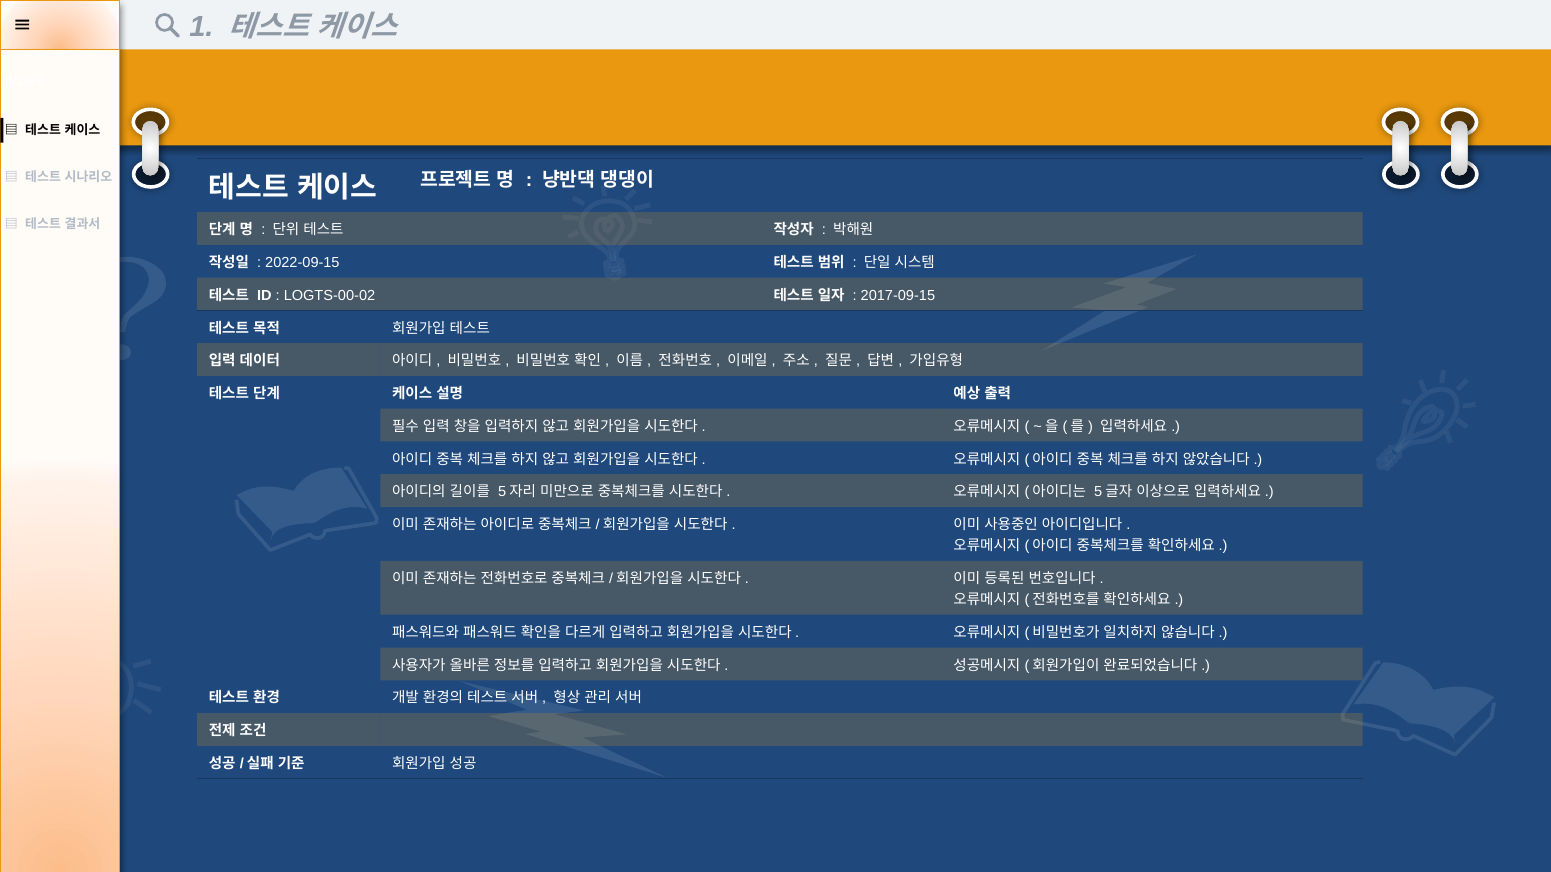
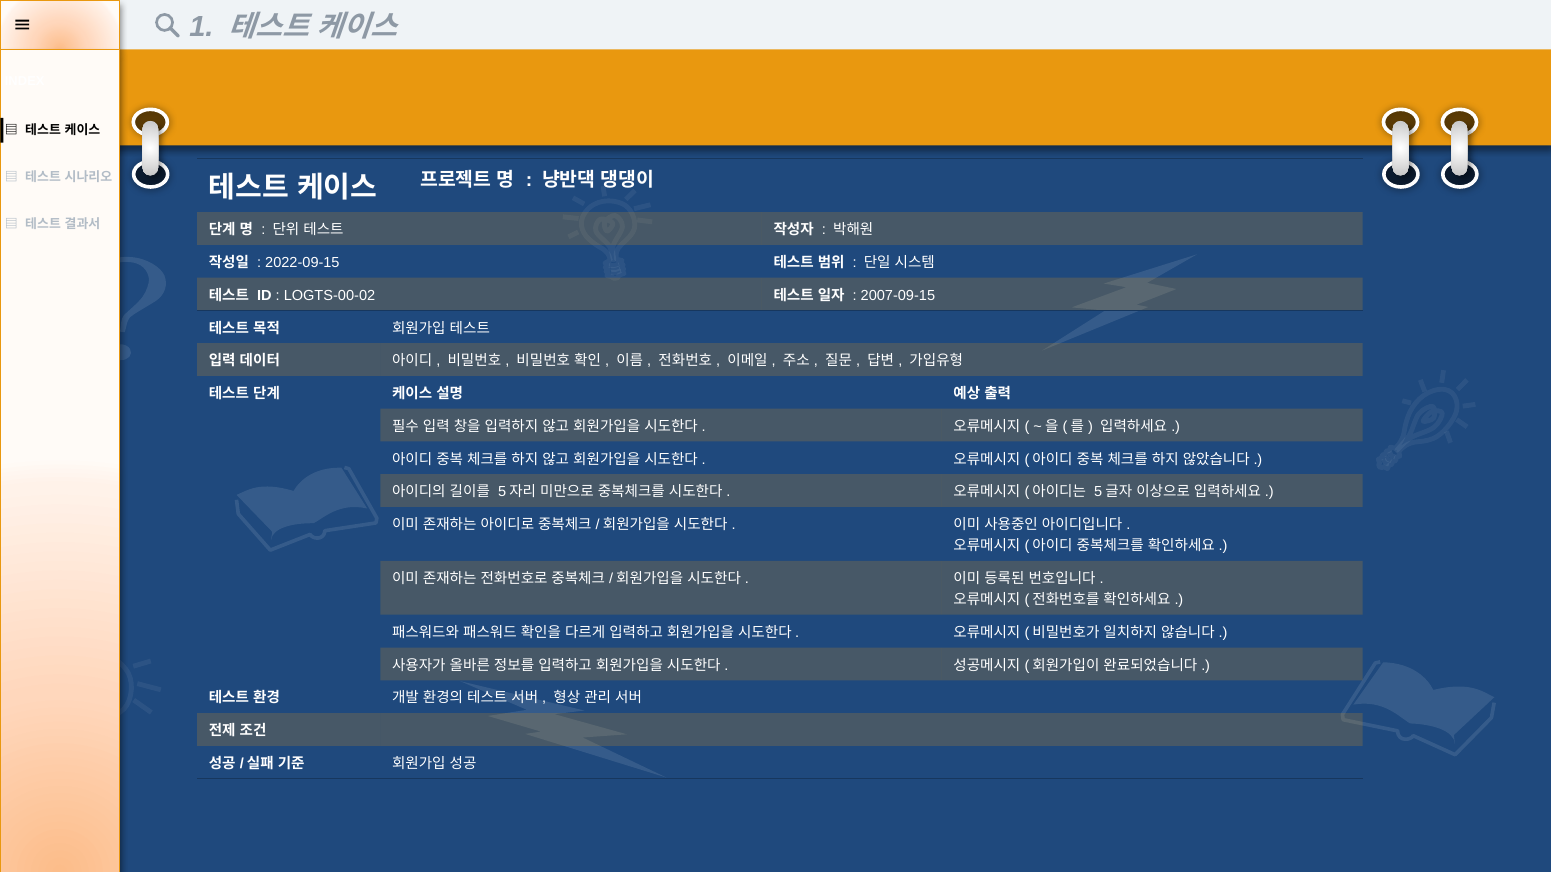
2017-09-15: 2017-09-15 -> 2007-09-15
